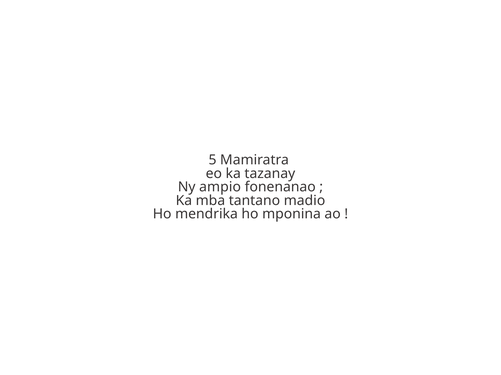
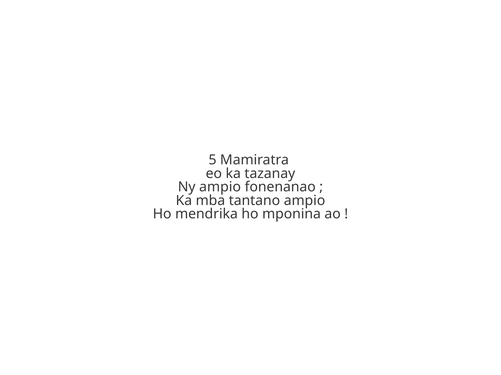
tantano madio: madio -> ampio
